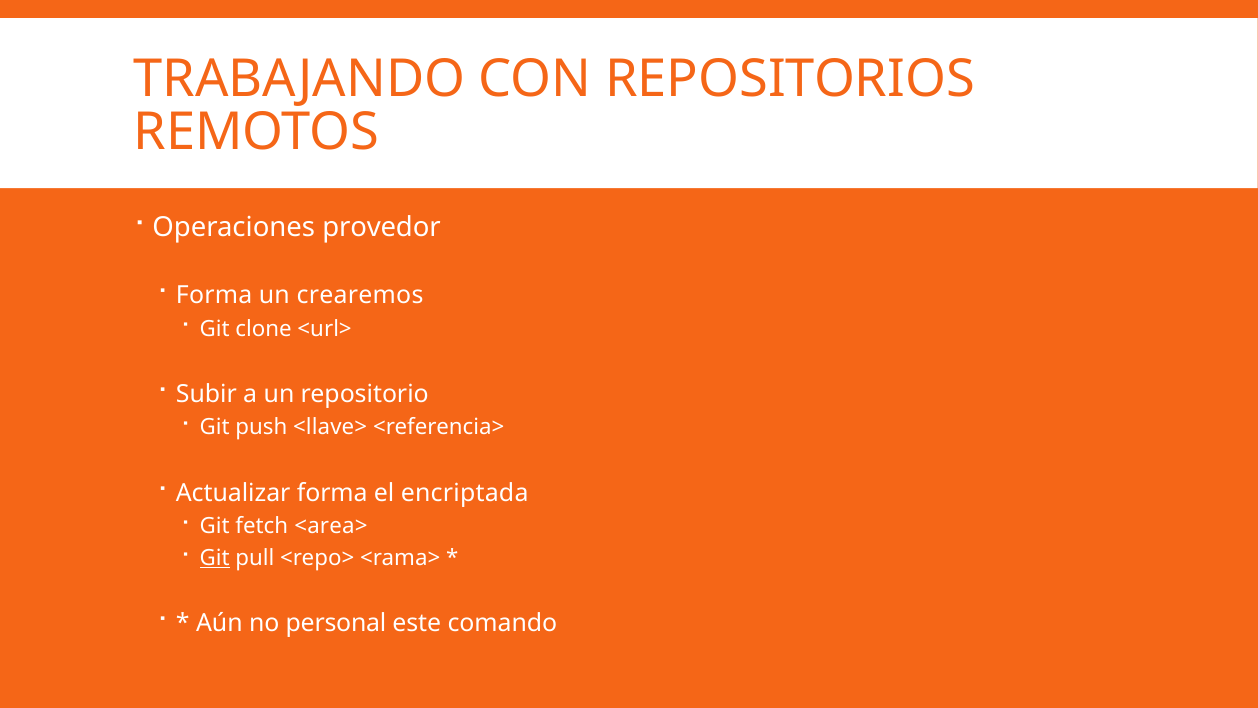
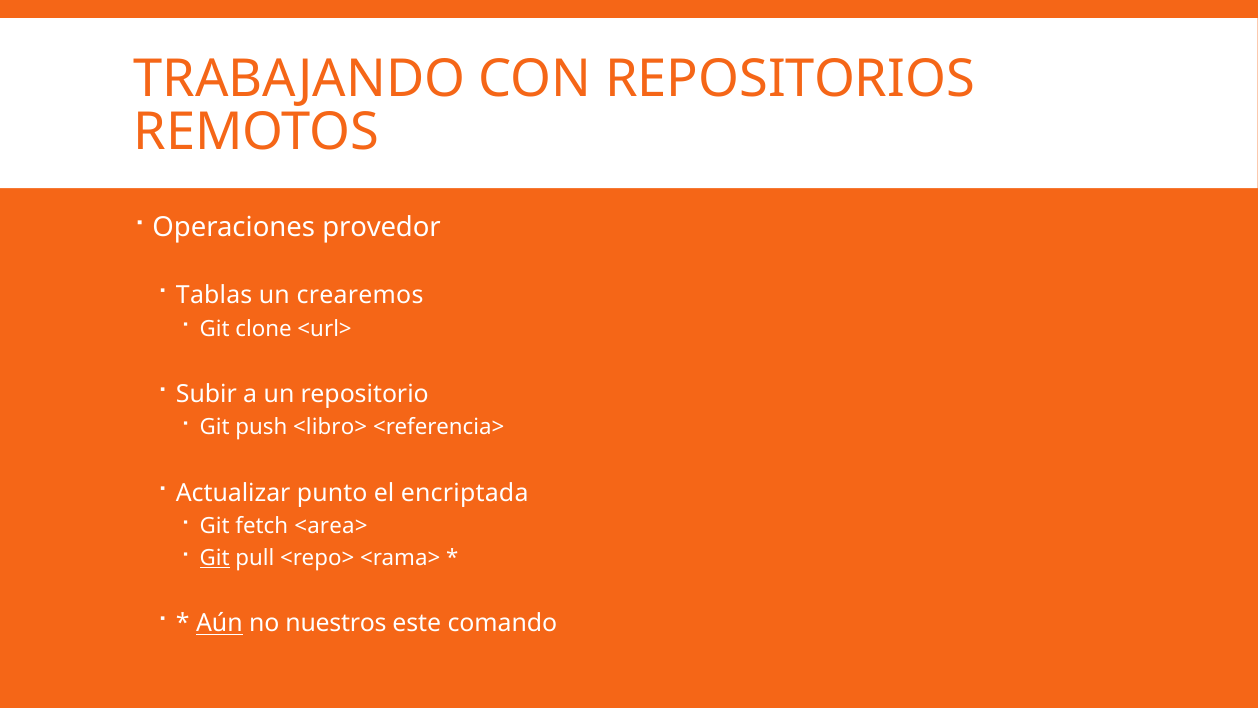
Forma at (214, 295): Forma -> Tablas
<llave>: <llave> -> <libro>
Actualizar forma: forma -> punto
Aún underline: none -> present
personal: personal -> nuestros
